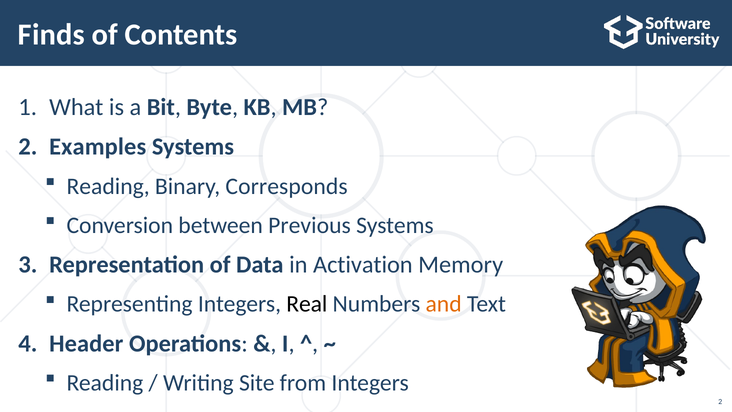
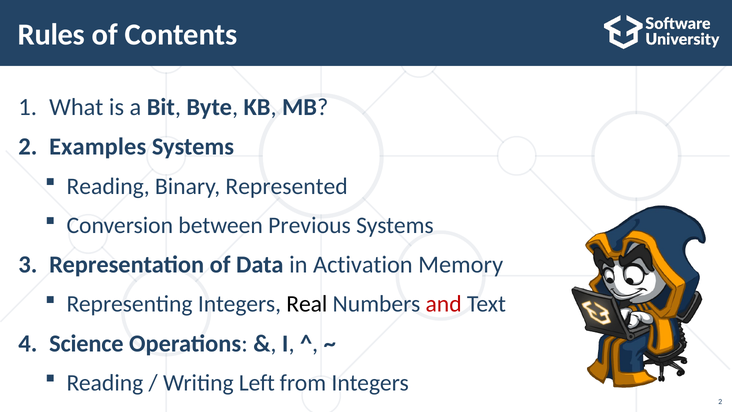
Finds: Finds -> Rules
Corresponds: Corresponds -> Represented
and colour: orange -> red
Header: Header -> Science
Site: Site -> Left
